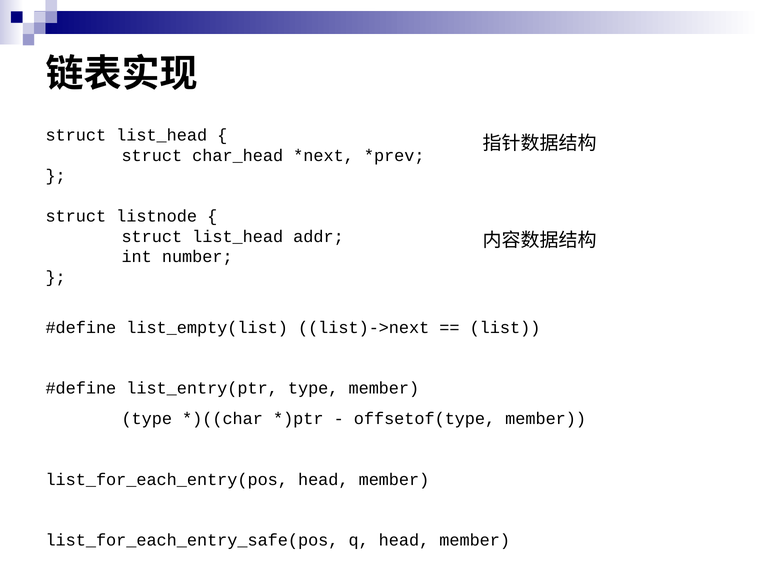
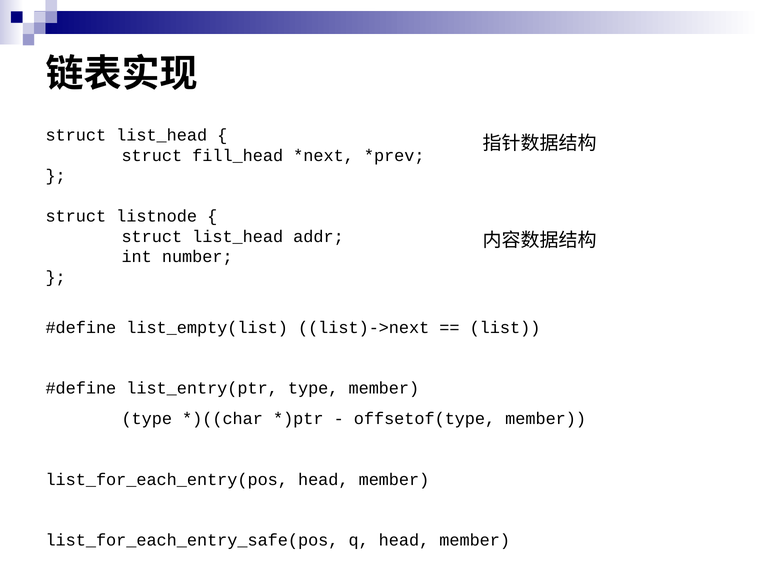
char_head: char_head -> fill_head
